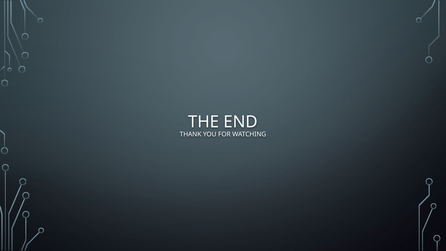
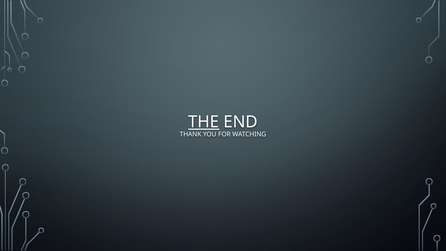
THE underline: none -> present
